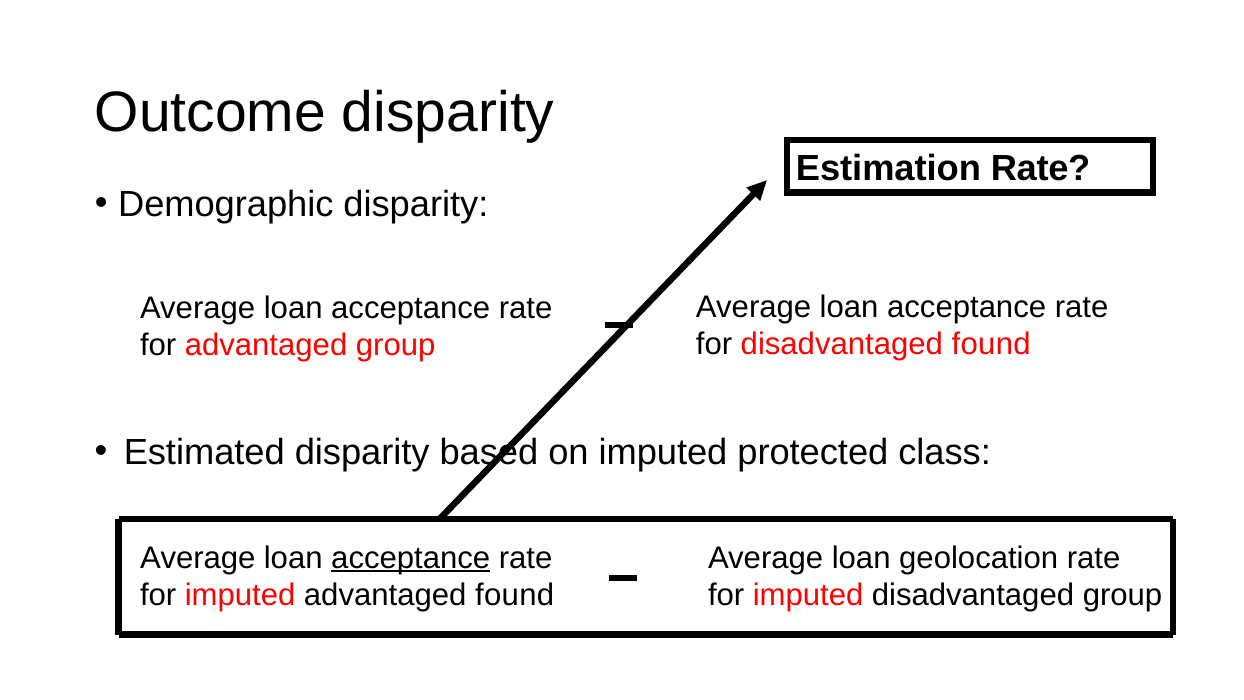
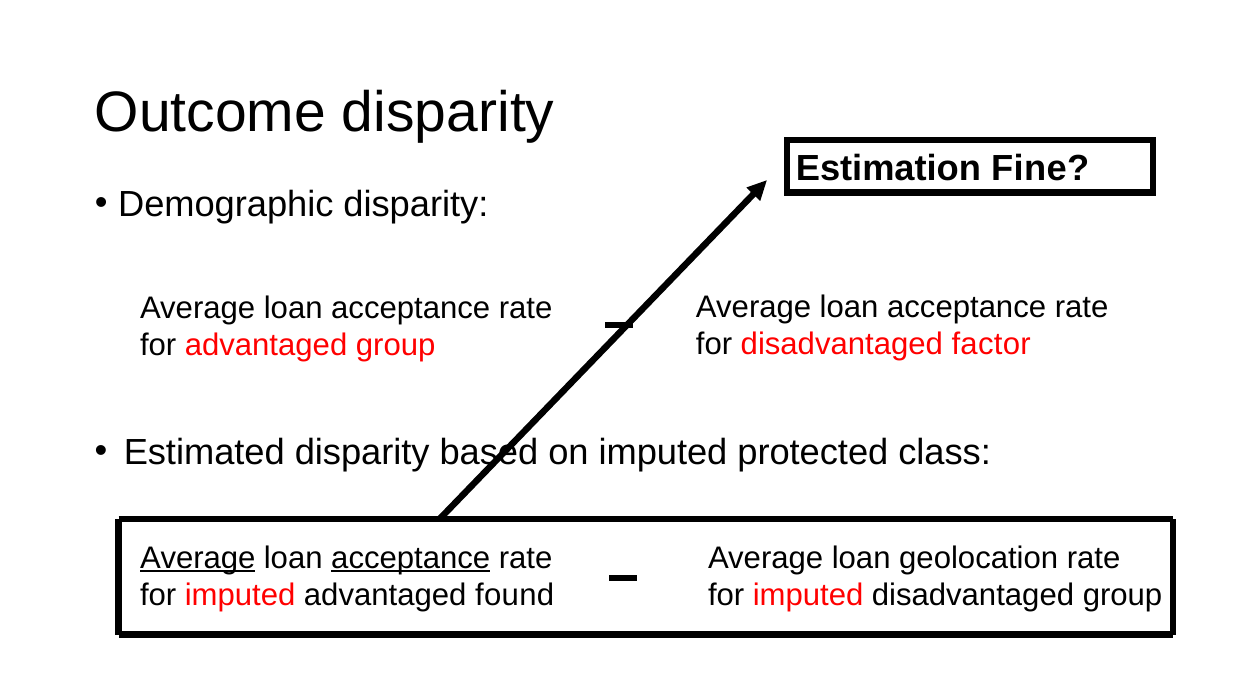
Estimation Rate: Rate -> Fine
found at (991, 344): found -> factor
Average at (198, 558) underline: none -> present
